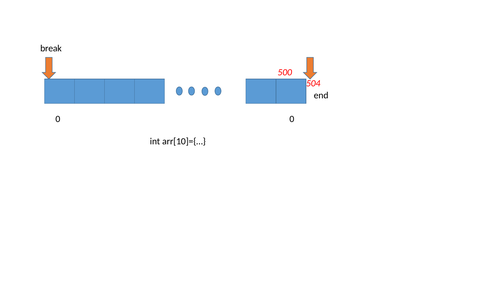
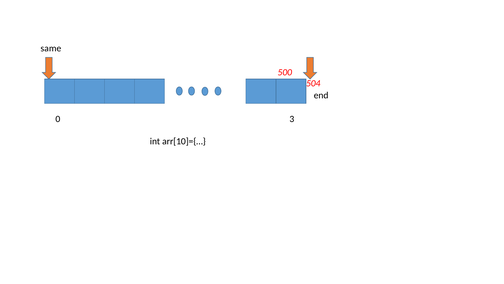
break: break -> same
0 0: 0 -> 3
